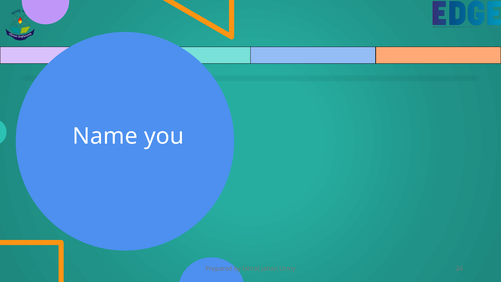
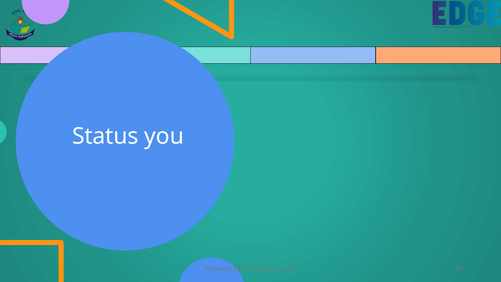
Name: Name -> Status
